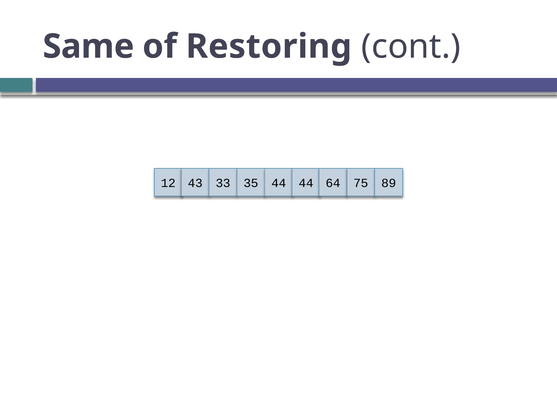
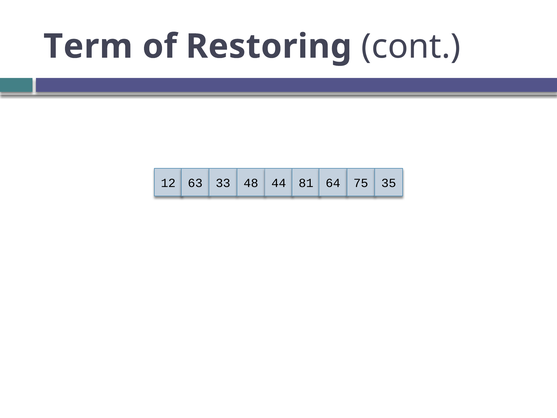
Same: Same -> Term
43: 43 -> 63
35: 35 -> 48
44 44: 44 -> 81
89: 89 -> 35
